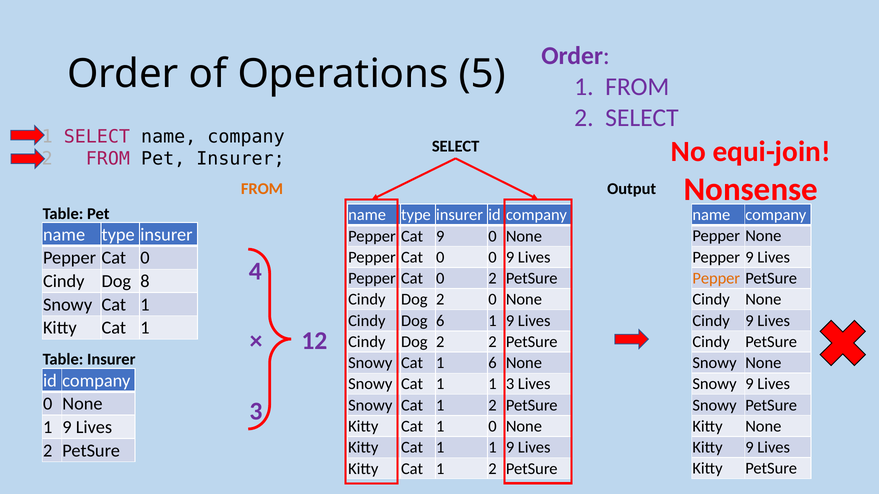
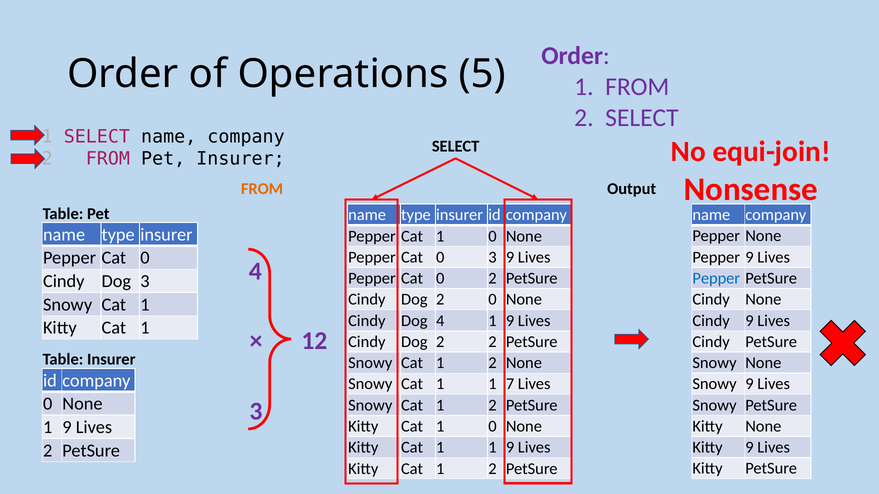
Pepper Cat 9: 9 -> 1
0 0: 0 -> 3
Pepper at (716, 279) colour: orange -> blue
Dog 8: 8 -> 3
Dog 6: 6 -> 4
6 at (492, 363): 6 -> 2
1 3: 3 -> 7
